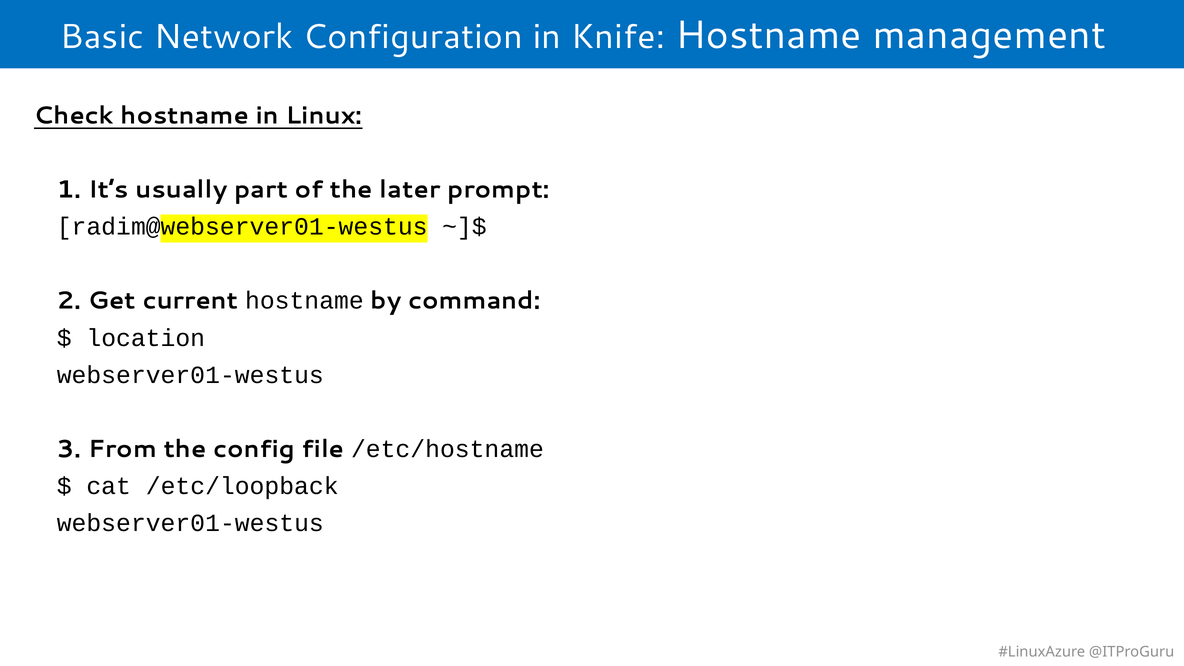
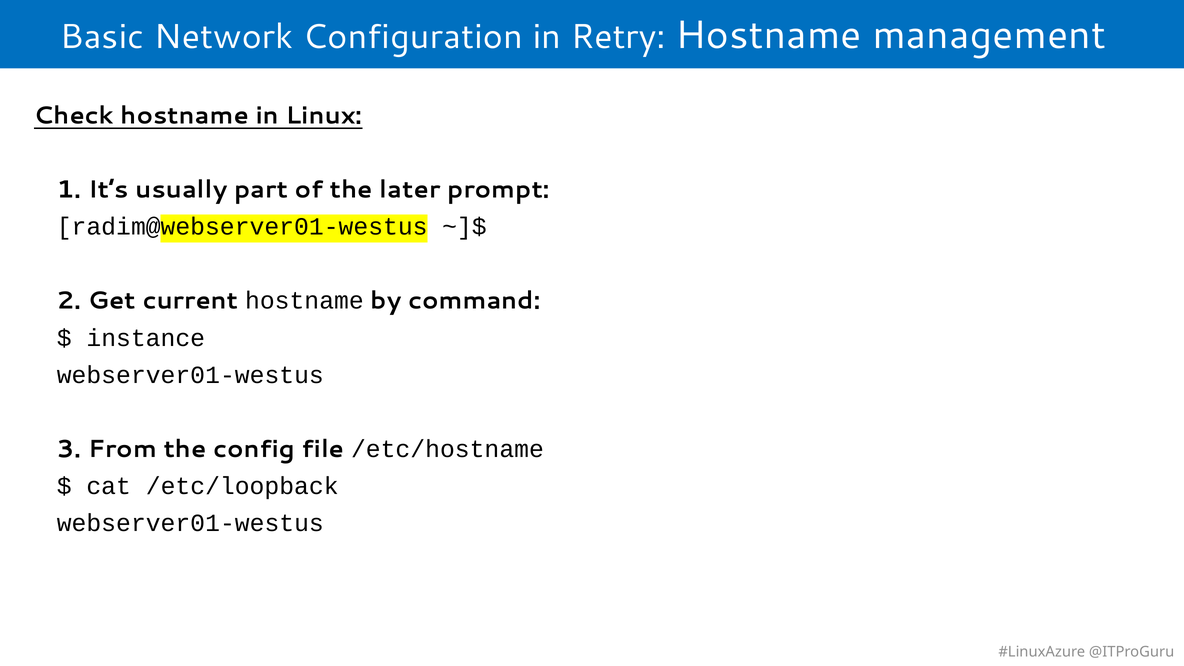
Knife: Knife -> Retry
location: location -> instance
